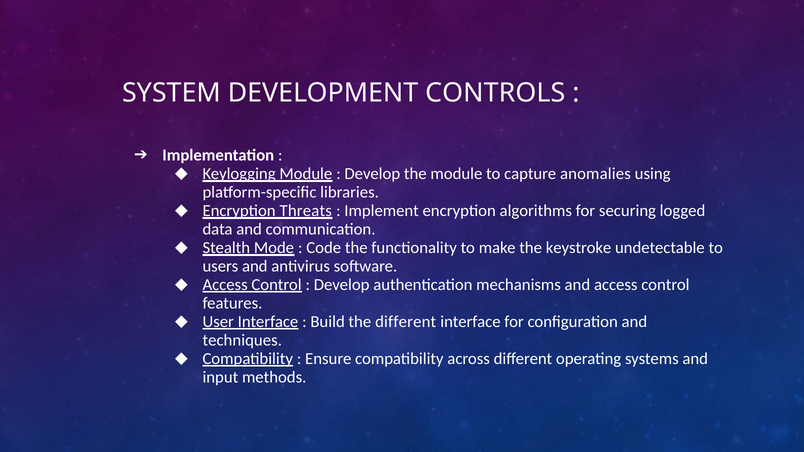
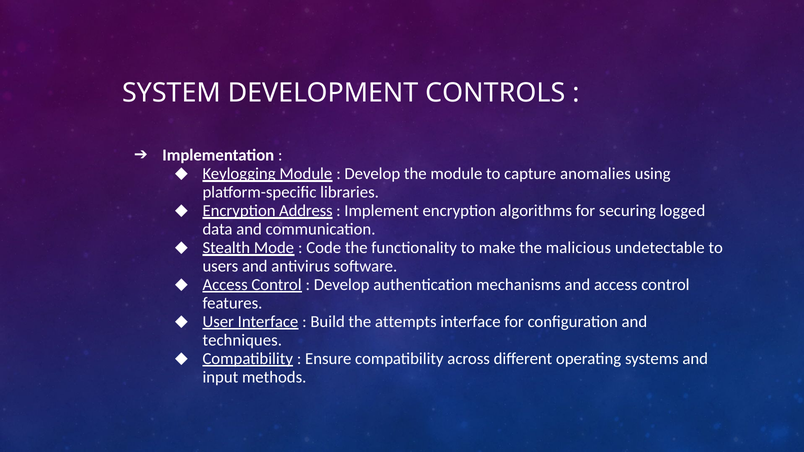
Threats: Threats -> Address
keystroke: keystroke -> malicious
the different: different -> attempts
